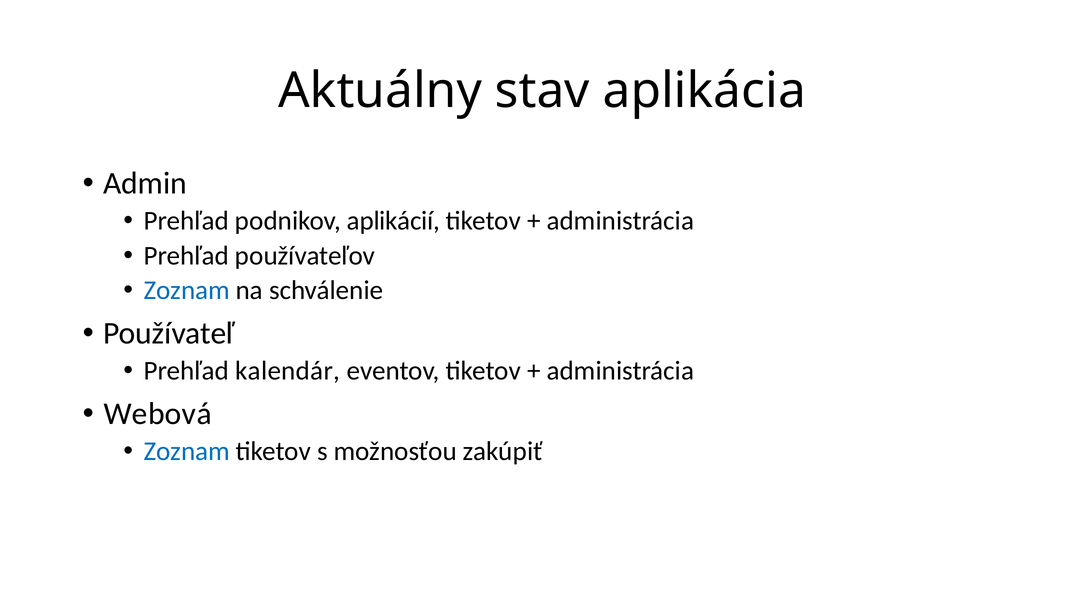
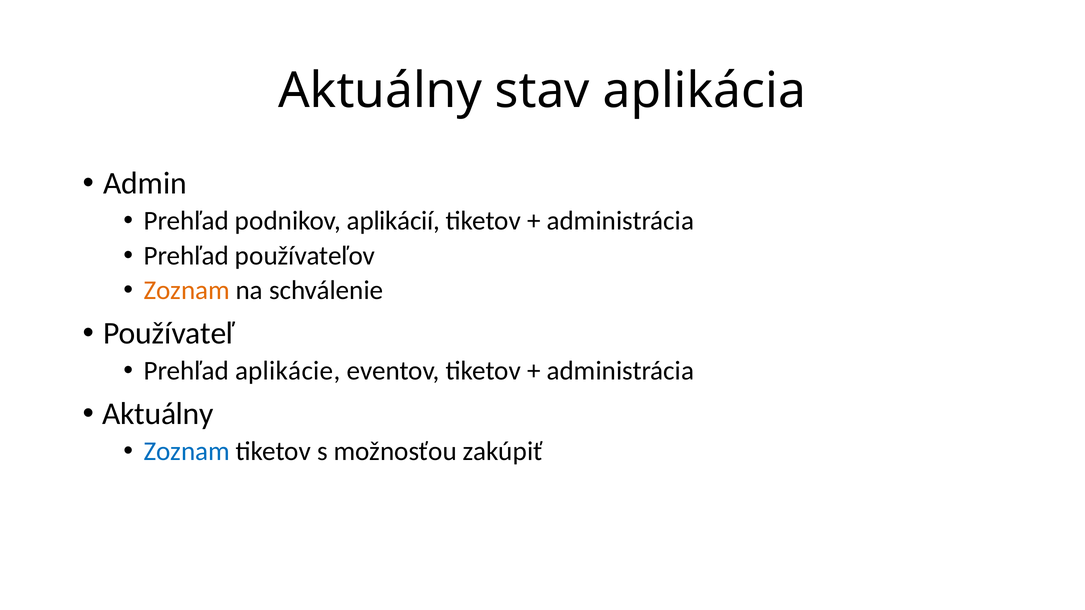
Zoznam at (187, 291) colour: blue -> orange
kalendár: kalendár -> aplikácie
Webová at (158, 414): Webová -> Aktuálny
